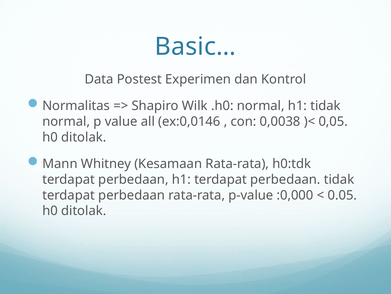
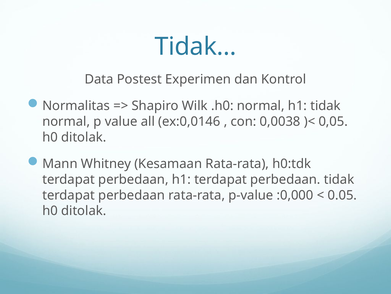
Basic…: Basic… -> Tidak…
